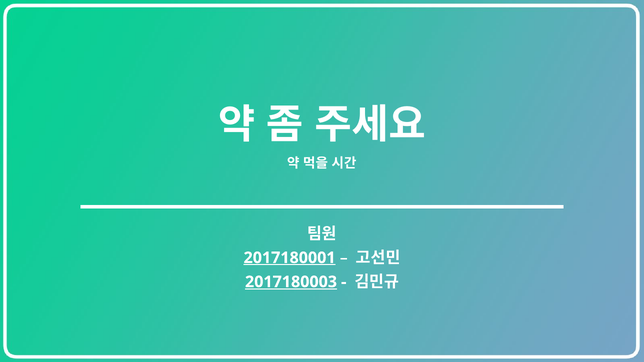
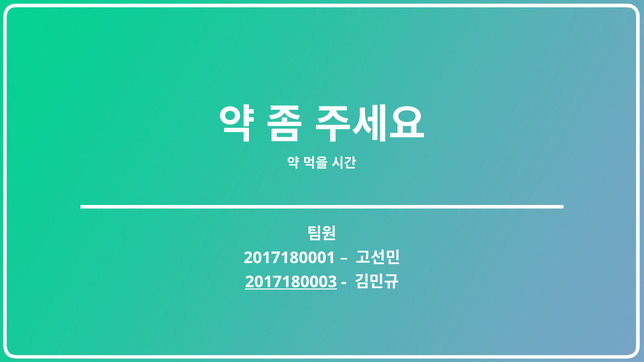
2017180001 underline: present -> none
